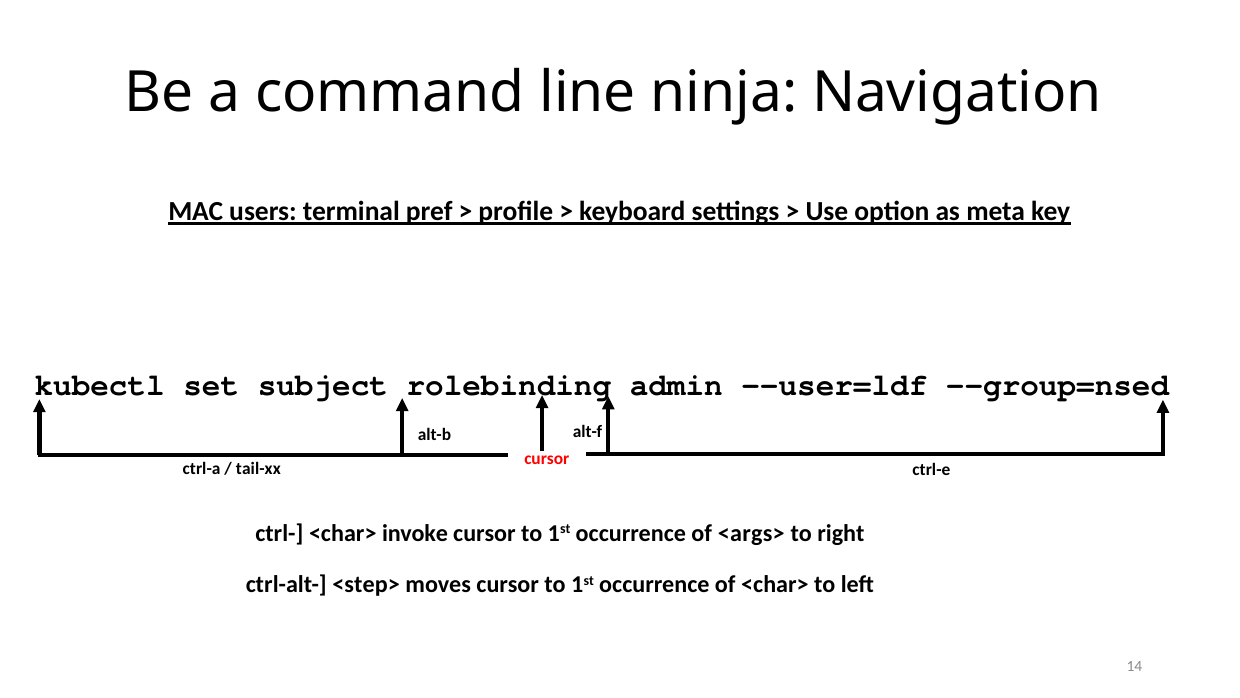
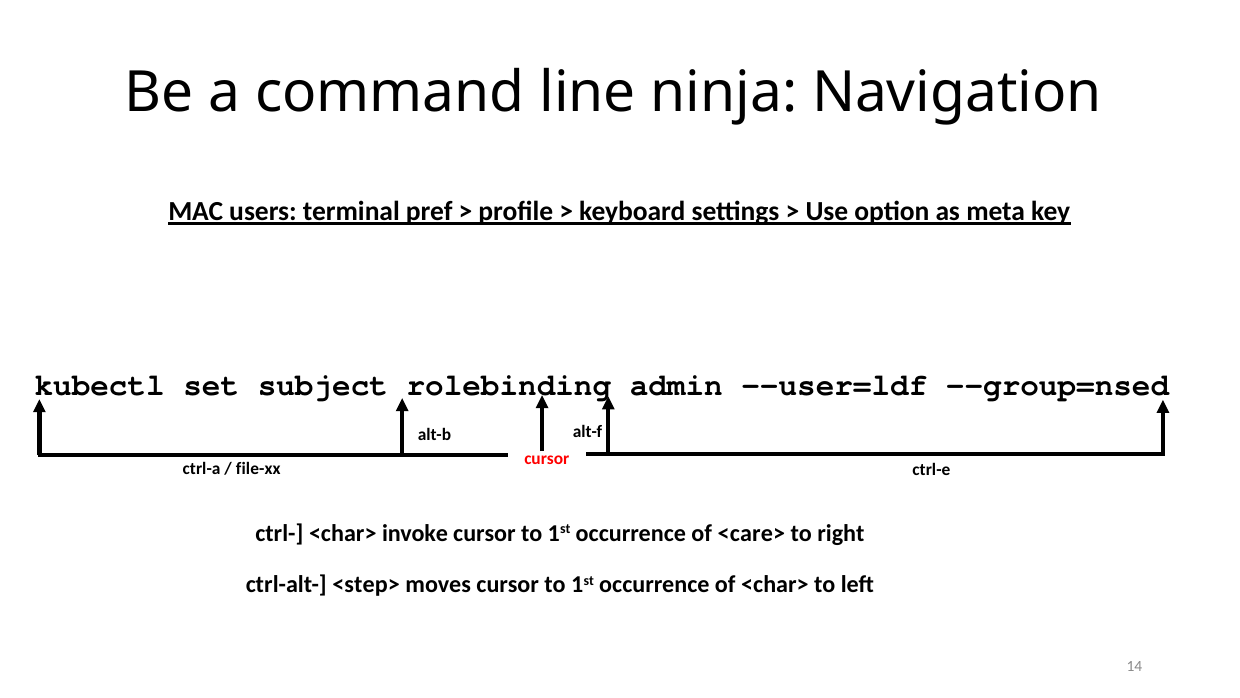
tail-xx: tail-xx -> file-xx
<args>: <args> -> <care>
